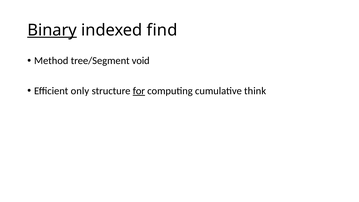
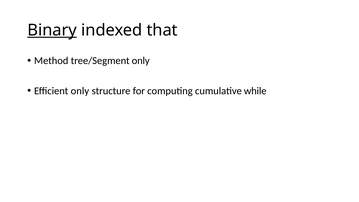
find: find -> that
tree/Segment void: void -> only
for underline: present -> none
think: think -> while
